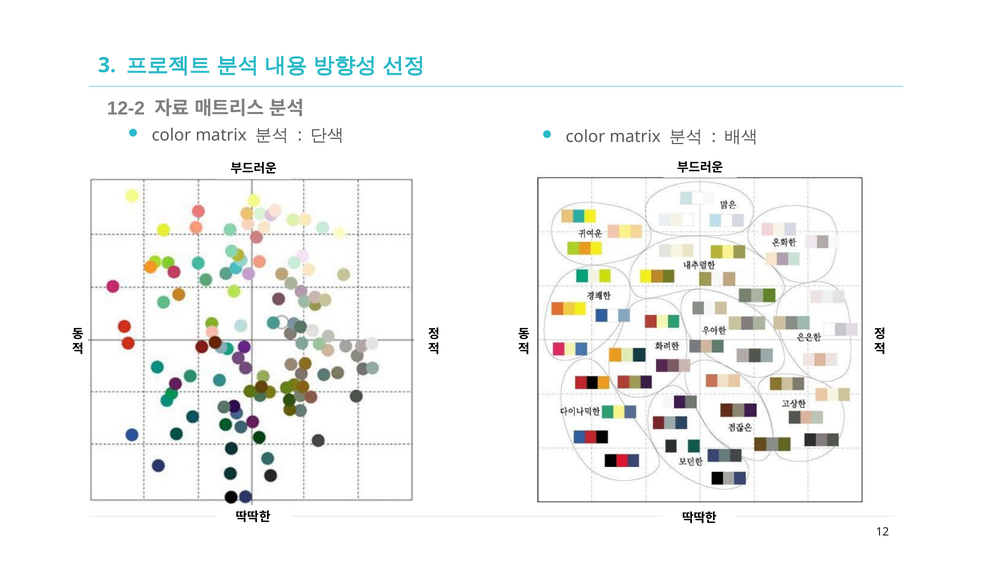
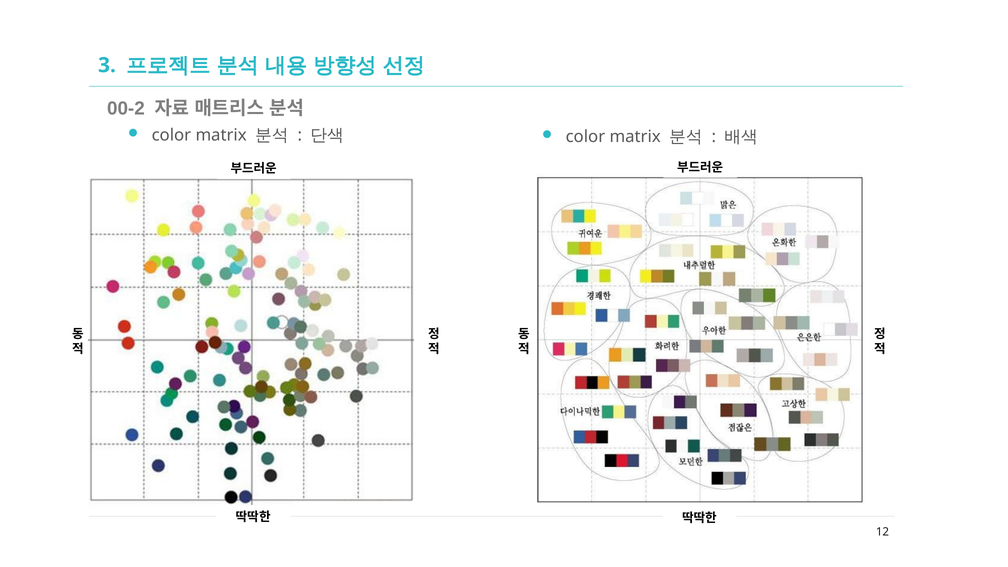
12-2: 12-2 -> 00-2
